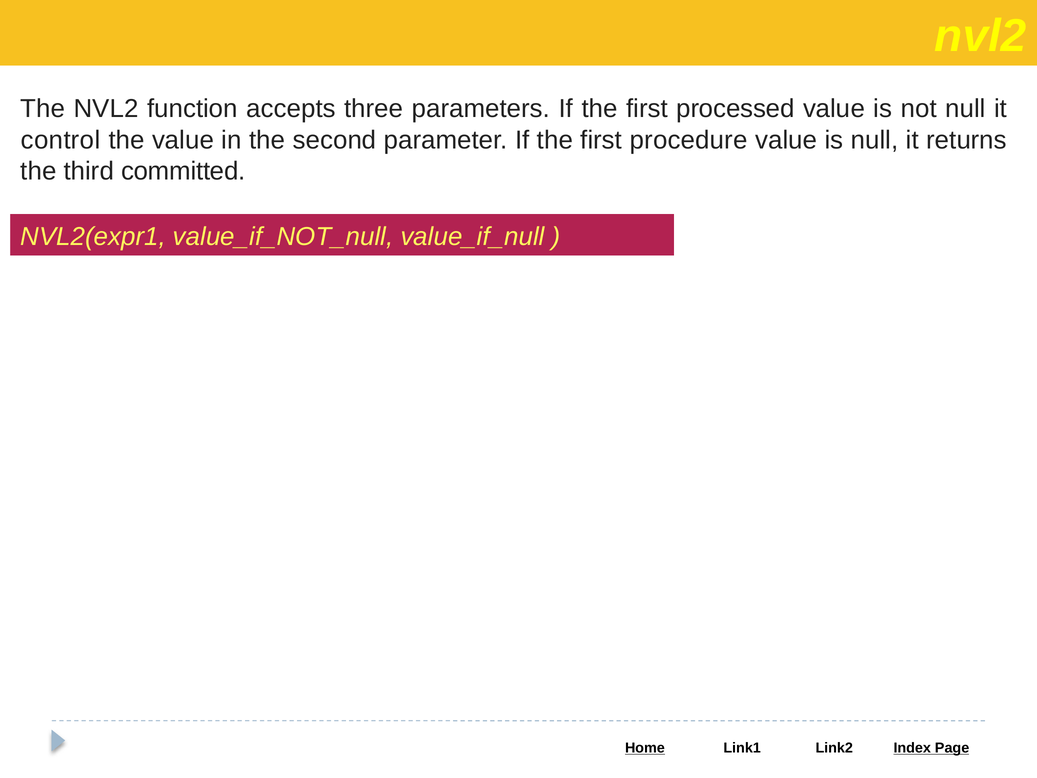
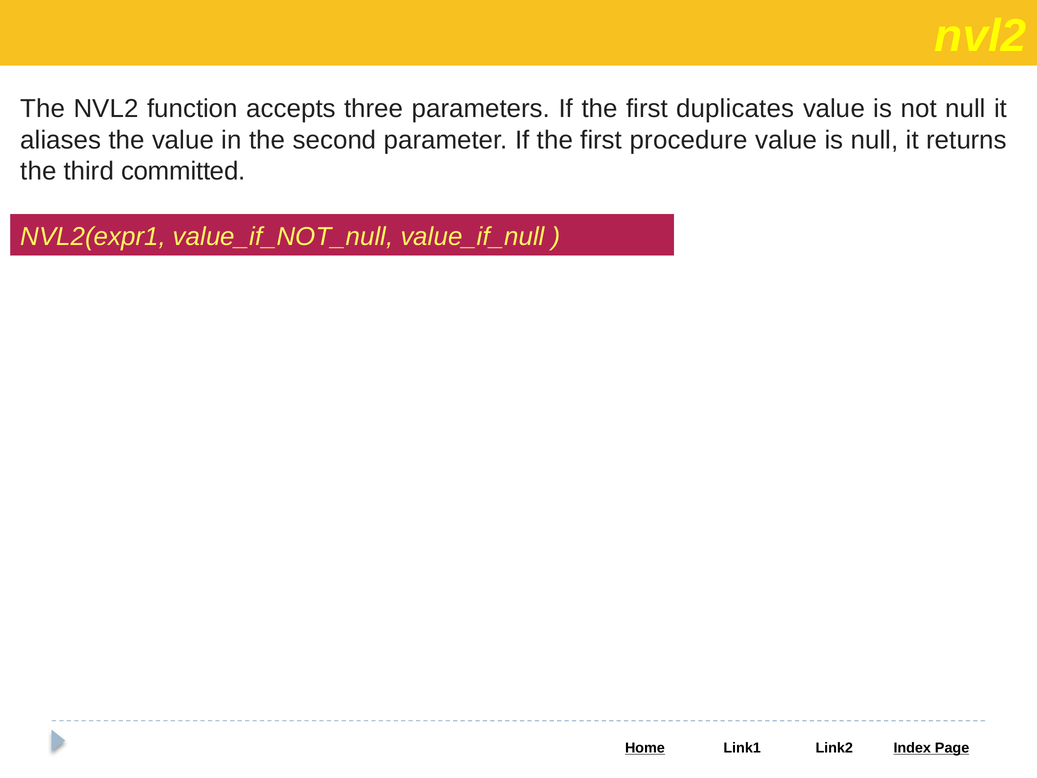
processed: processed -> duplicates
control: control -> aliases
